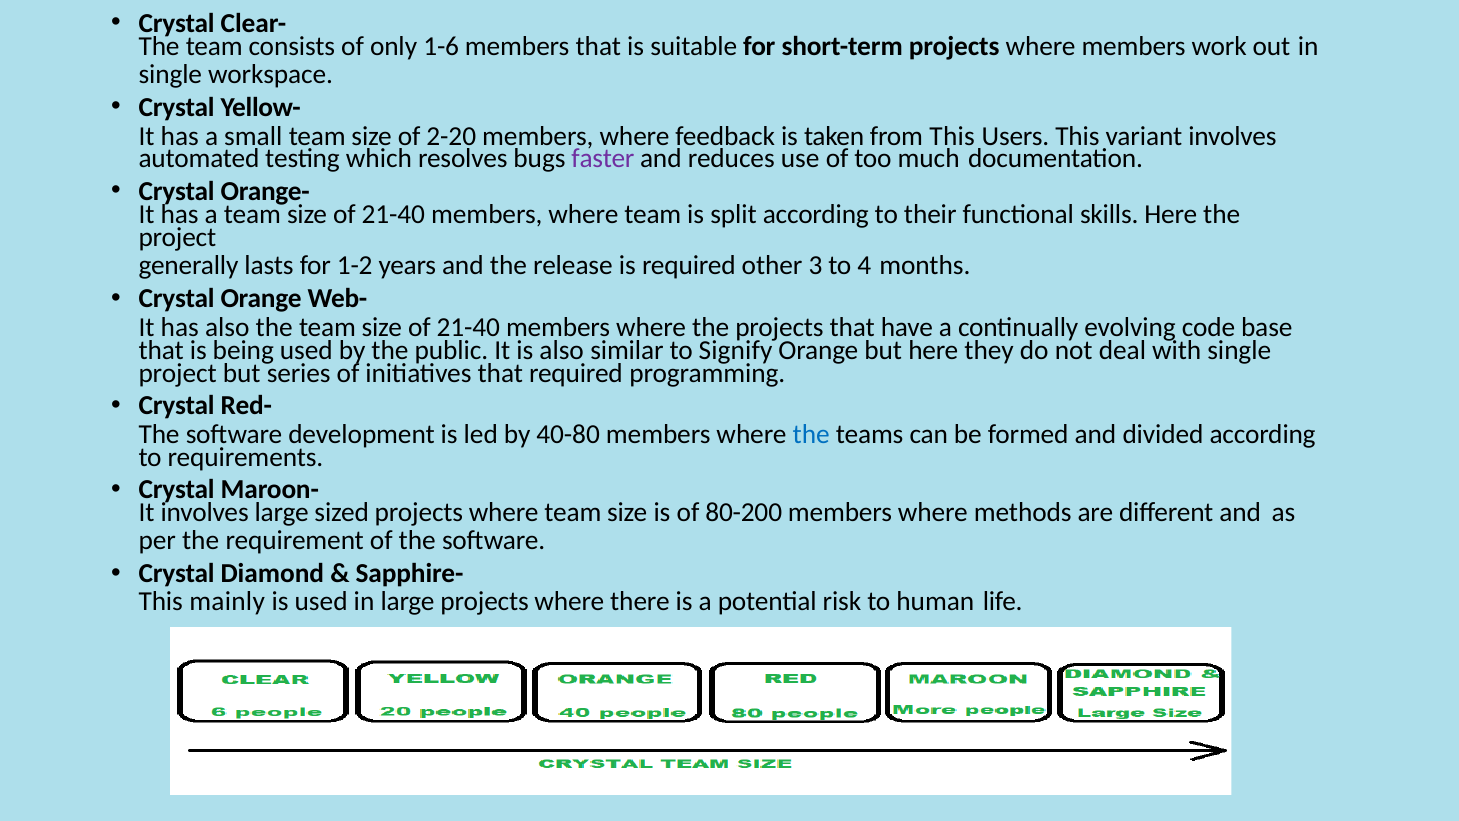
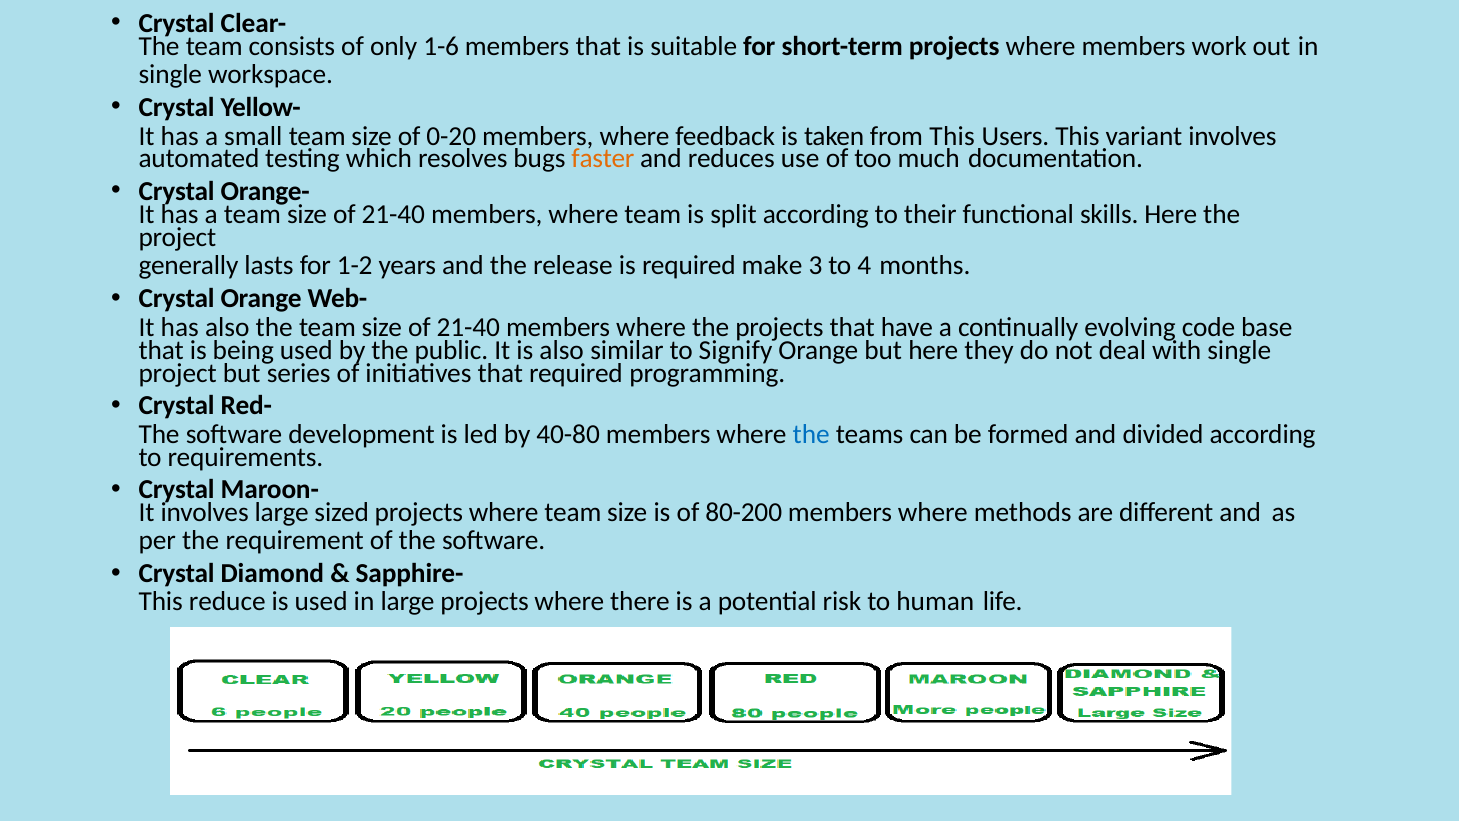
2-20: 2-20 -> 0-20
faster colour: purple -> orange
other: other -> make
mainly: mainly -> reduce
